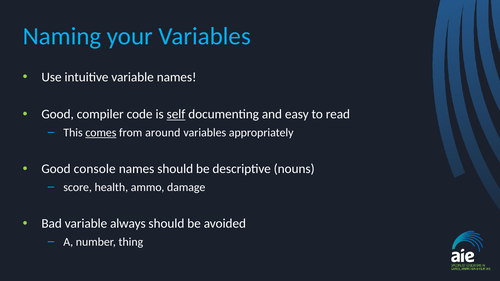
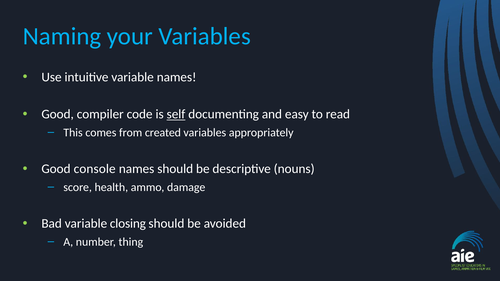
comes underline: present -> none
around: around -> created
always: always -> closing
